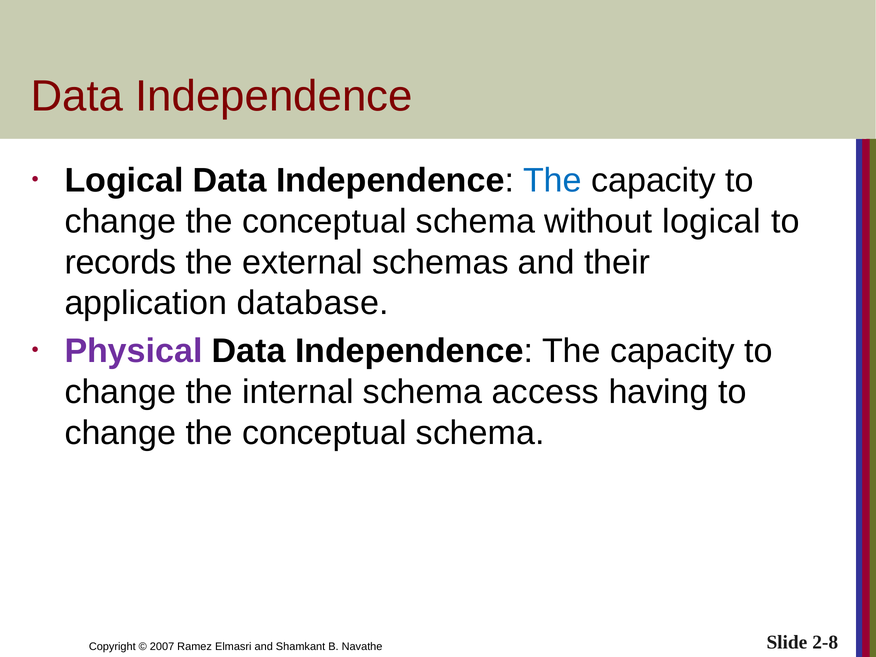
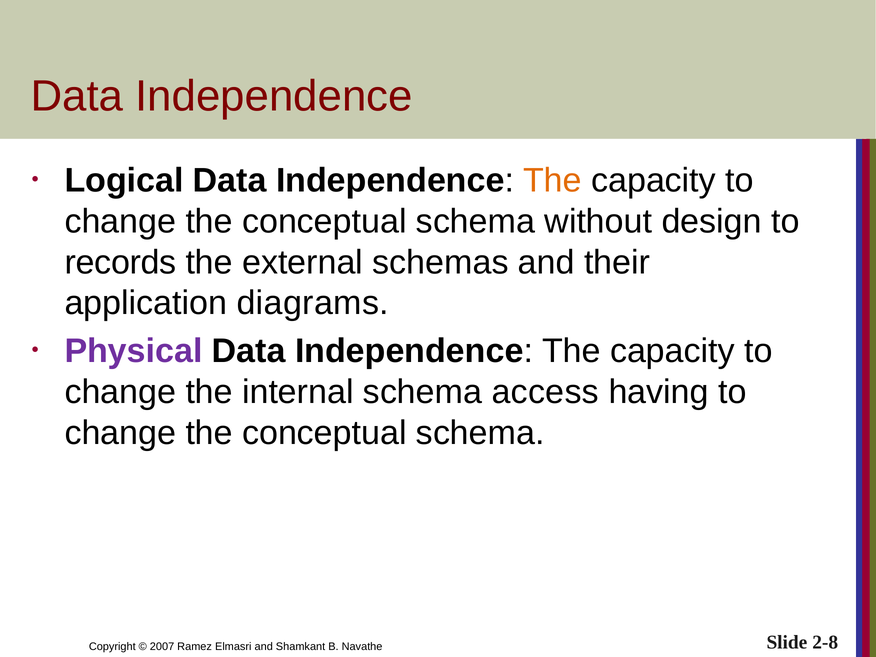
The at (552, 181) colour: blue -> orange
without logical: logical -> design
database: database -> diagrams
